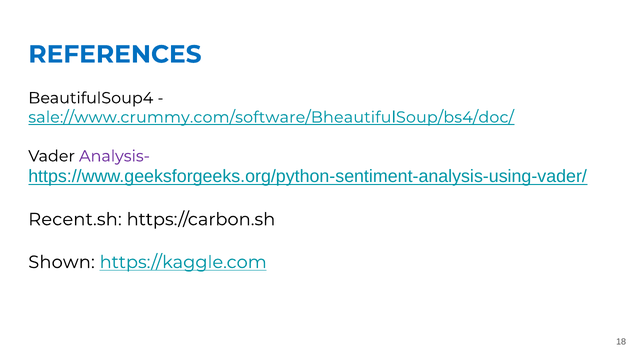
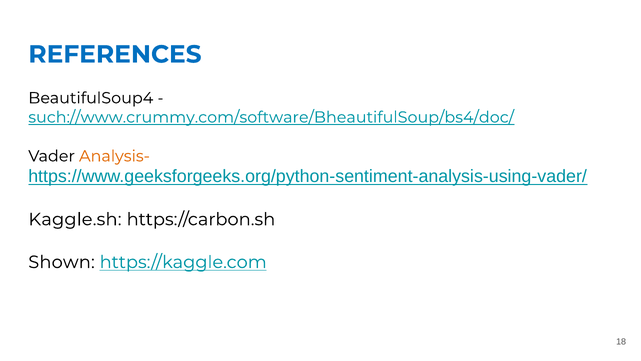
sale://www.crummy.com/software/BheautifulSoup/bs4/doc/: sale://www.crummy.com/software/BheautifulSoup/bs4/doc/ -> such://www.crummy.com/software/BheautifulSoup/bs4/doc/
Analysis- colour: purple -> orange
Recent.sh: Recent.sh -> Kaggle.sh
